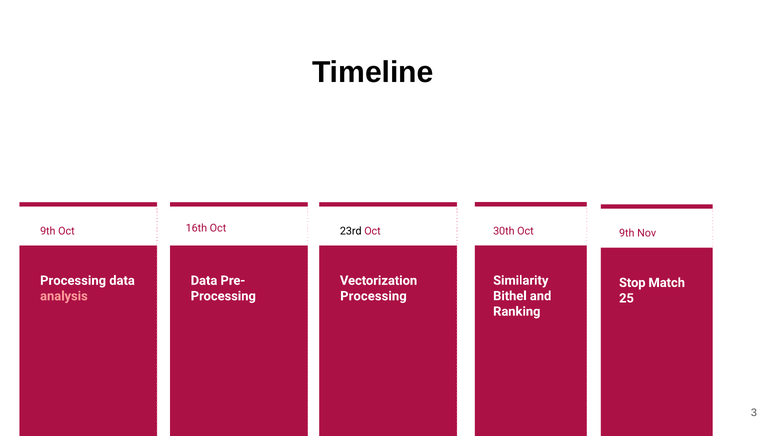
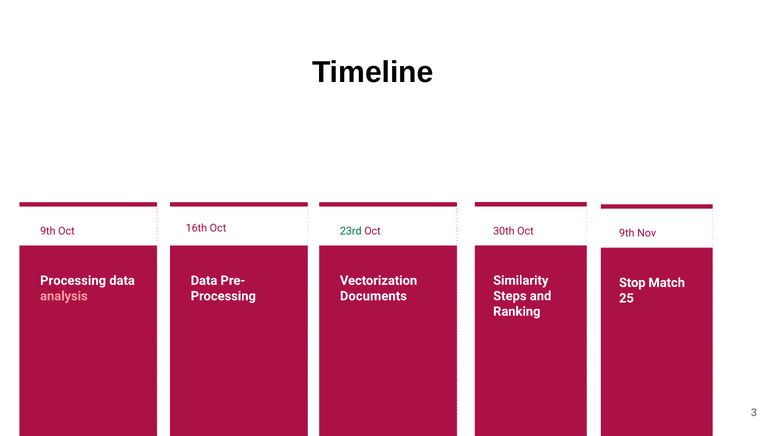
23rd colour: black -> green
Bithel: Bithel -> Steps
Processing at (373, 296): Processing -> Documents
